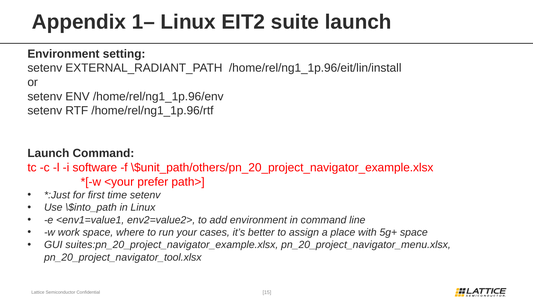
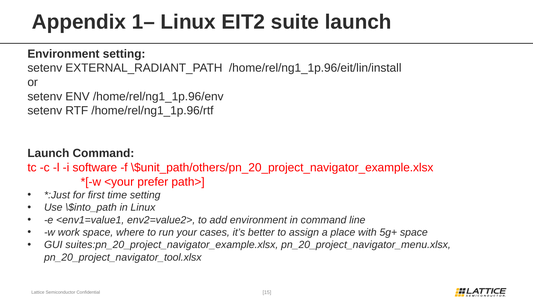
time setenv: setenv -> setting
